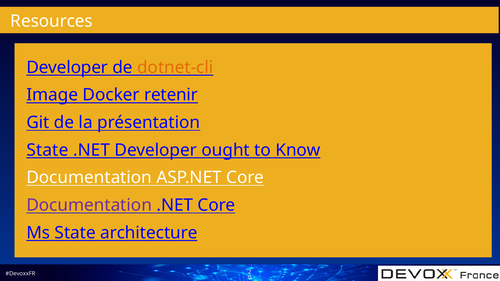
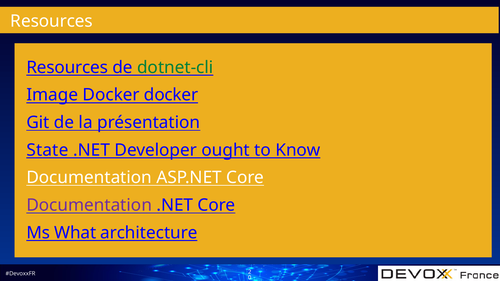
Developer at (67, 67): Developer -> Resources
dotnet-cli colour: orange -> green
Docker retenir: retenir -> docker
Ms State: State -> What
